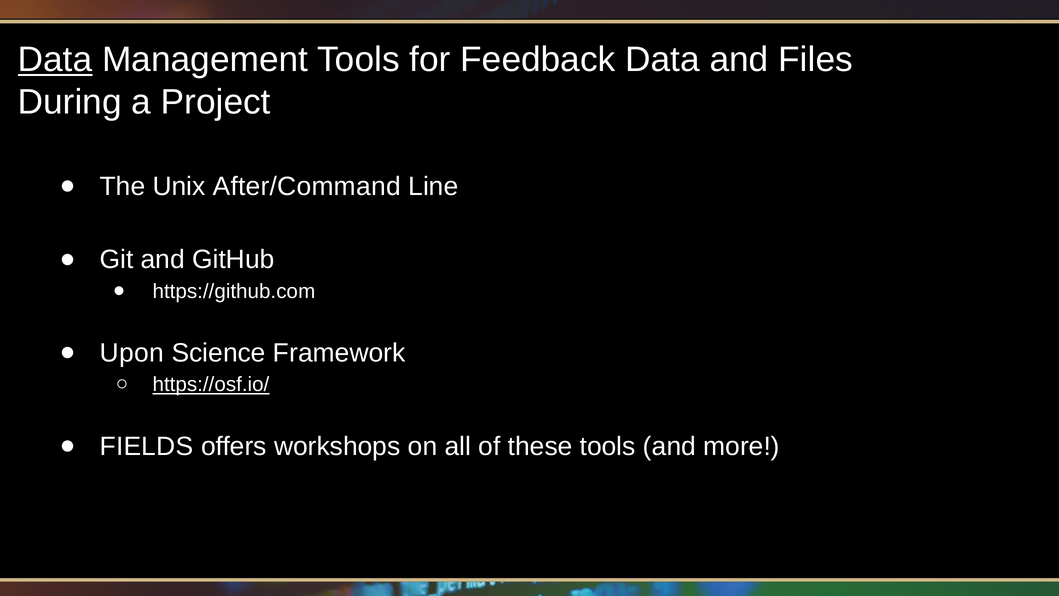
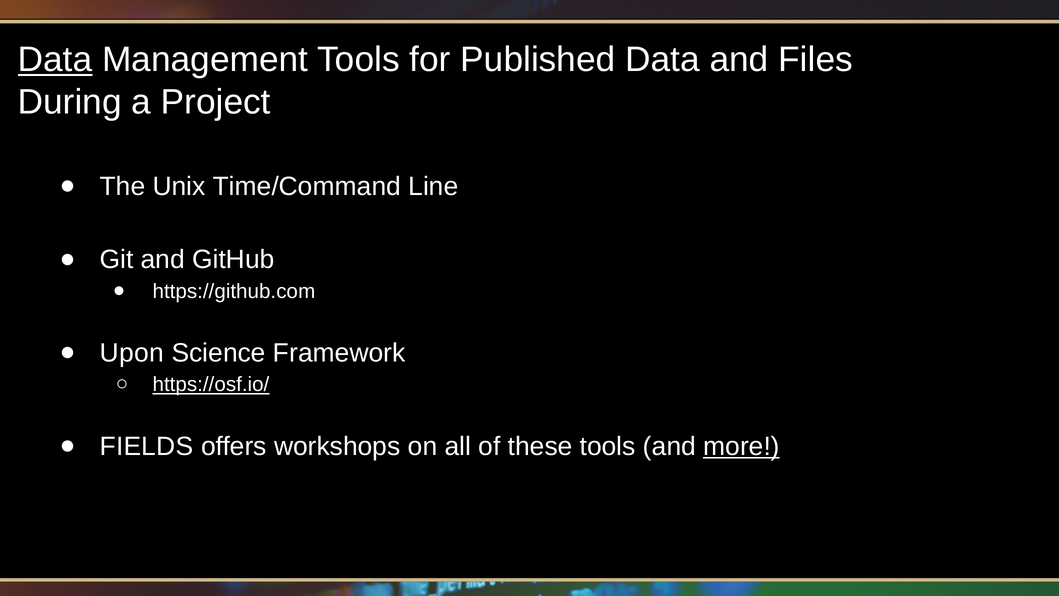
Feedback: Feedback -> Published
After/Command: After/Command -> Time/Command
more underline: none -> present
